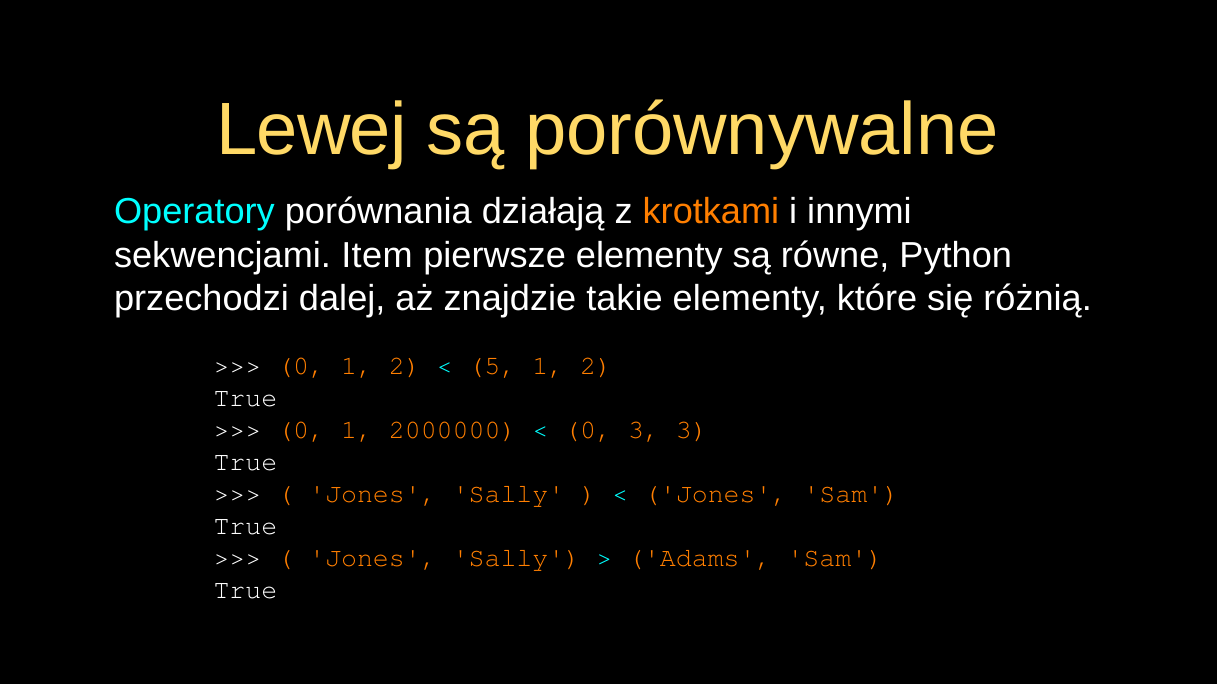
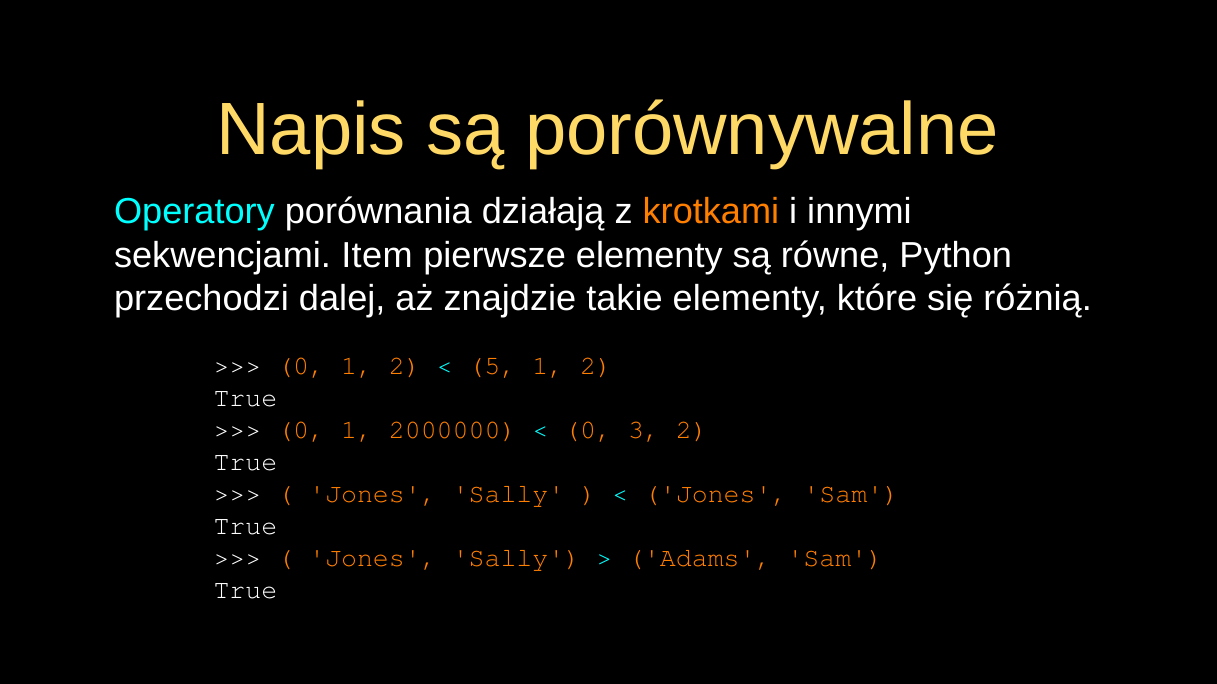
Lewej: Lewej -> Napis
3 3: 3 -> 2
